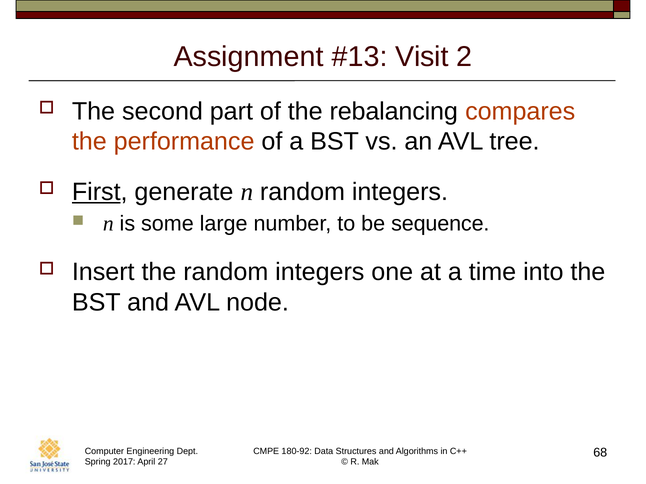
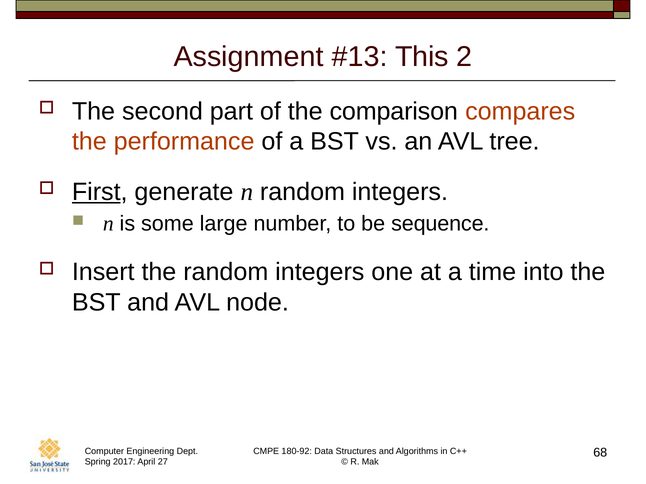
Visit: Visit -> This
rebalancing: rebalancing -> comparison
